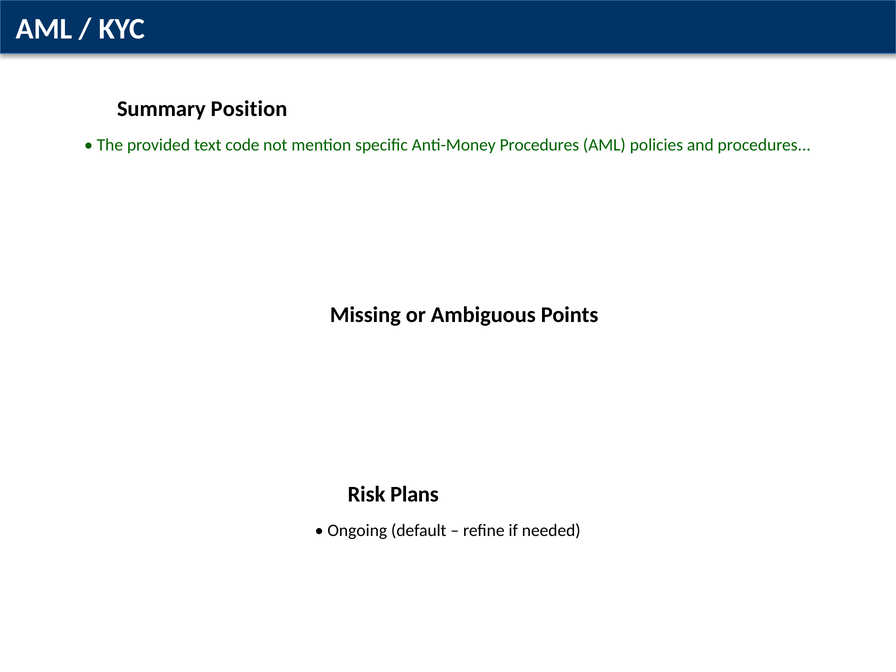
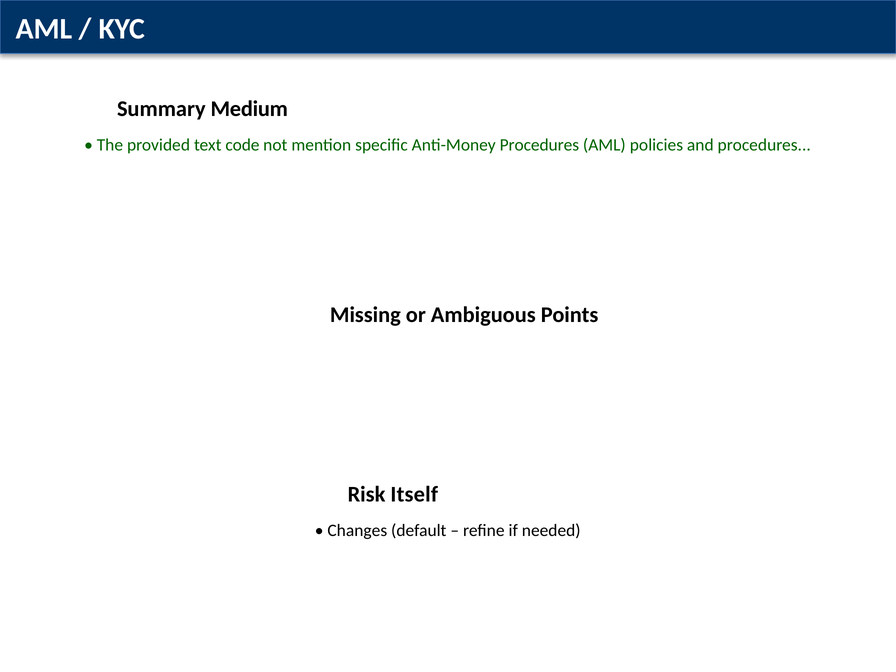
Position: Position -> Medium
Plans: Plans -> Itself
Ongoing: Ongoing -> Changes
